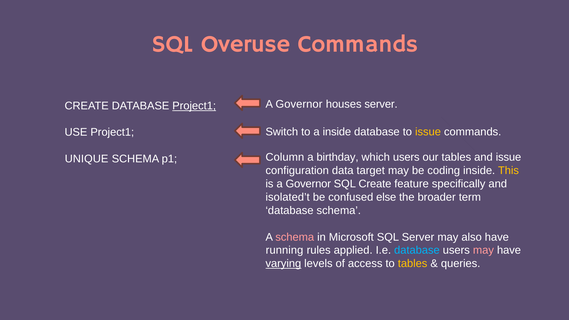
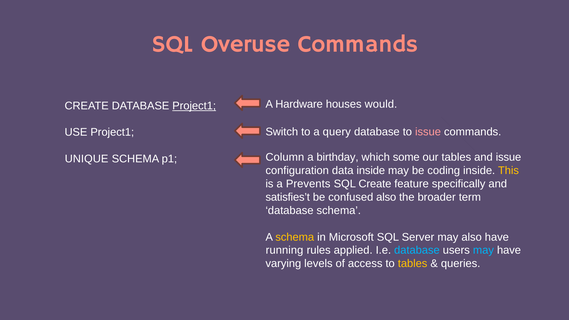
Governor at (299, 104): Governor -> Hardware
houses server: server -> would
a inside: inside -> query
issue at (428, 132) colour: yellow -> pink
which users: users -> some
data target: target -> inside
is a Governor: Governor -> Prevents
isolated’t: isolated’t -> satisfies’t
confused else: else -> also
schema at (295, 237) colour: pink -> yellow
may at (483, 250) colour: pink -> light blue
varying underline: present -> none
